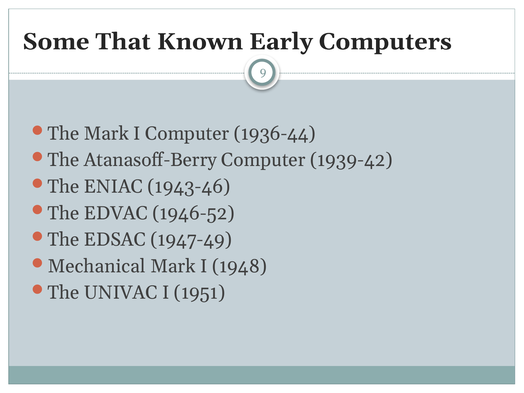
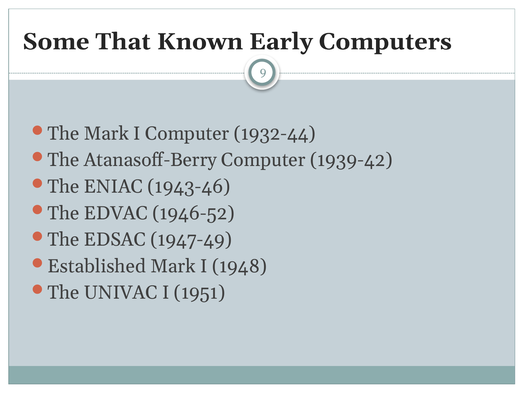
1936-44: 1936-44 -> 1932-44
Mechanical: Mechanical -> Established
